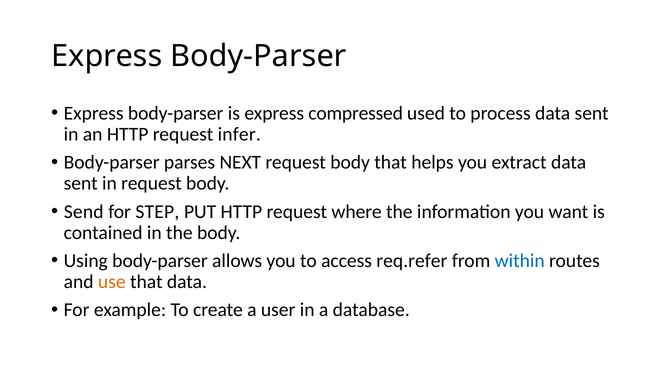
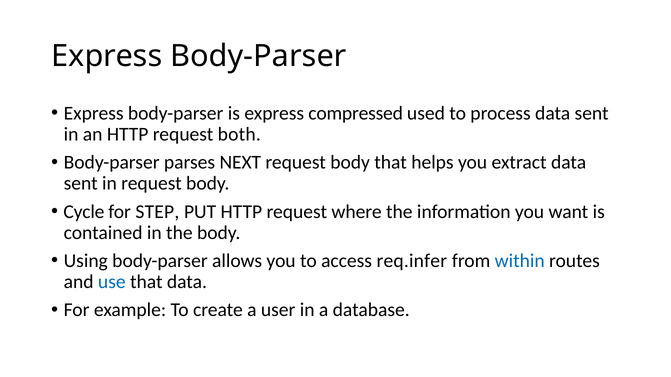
infer: infer -> both
Send: Send -> Cycle
req.refer: req.refer -> req.infer
use colour: orange -> blue
